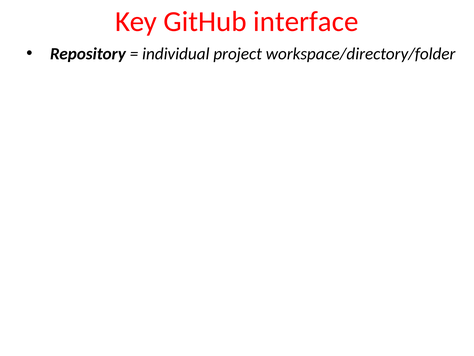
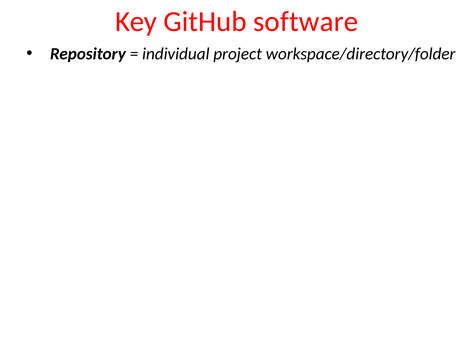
interface: interface -> software
